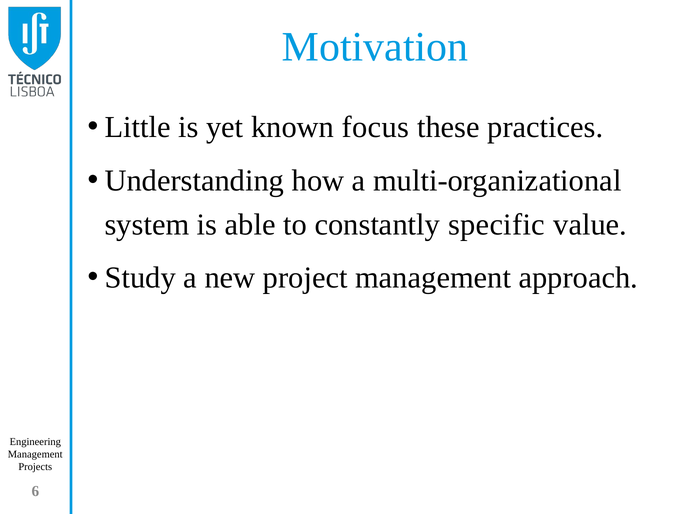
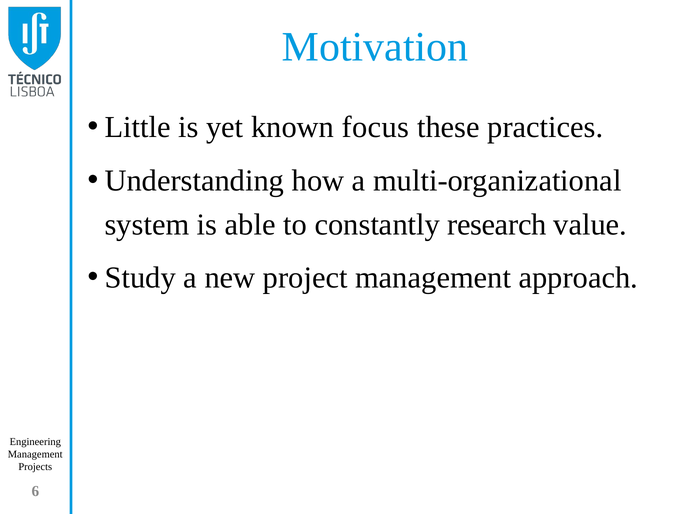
specific: specific -> research
